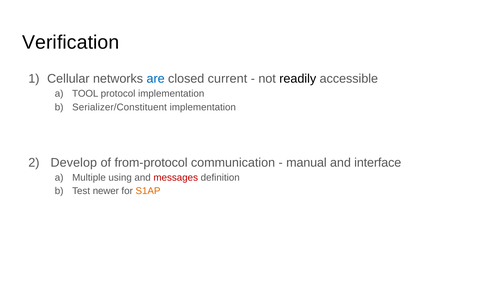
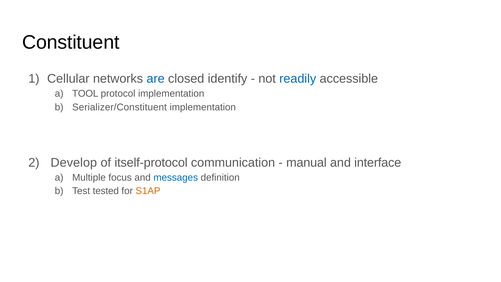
Verification: Verification -> Constituent
current: current -> identify
readily colour: black -> blue
from-protocol: from-protocol -> itself-protocol
using: using -> focus
messages colour: red -> blue
newer: newer -> tested
